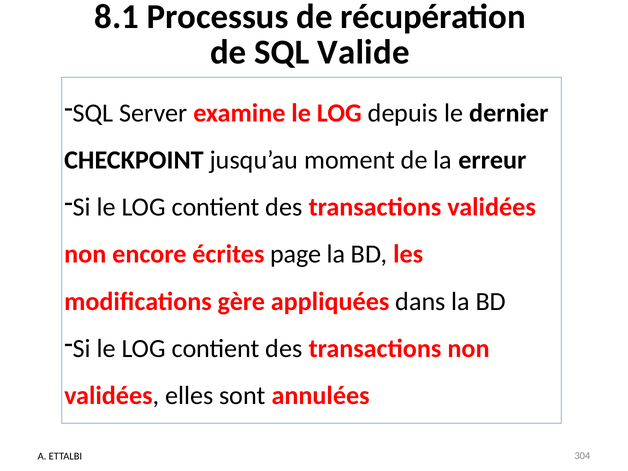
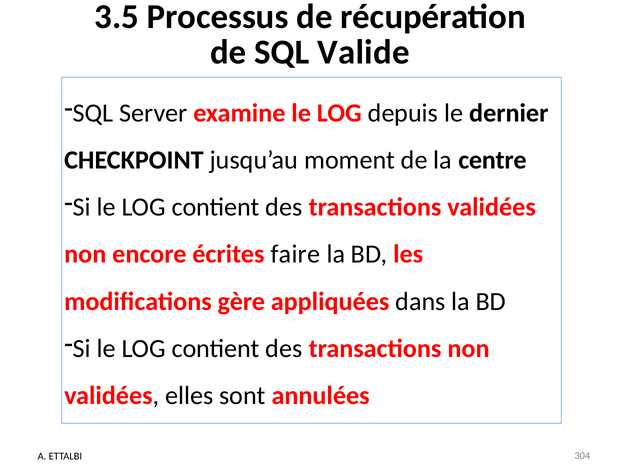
8.1: 8.1 -> 3.5
erreur: erreur -> centre
page: page -> faire
